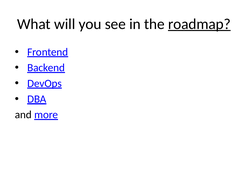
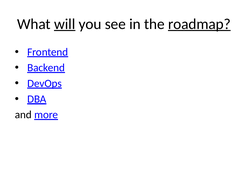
will underline: none -> present
